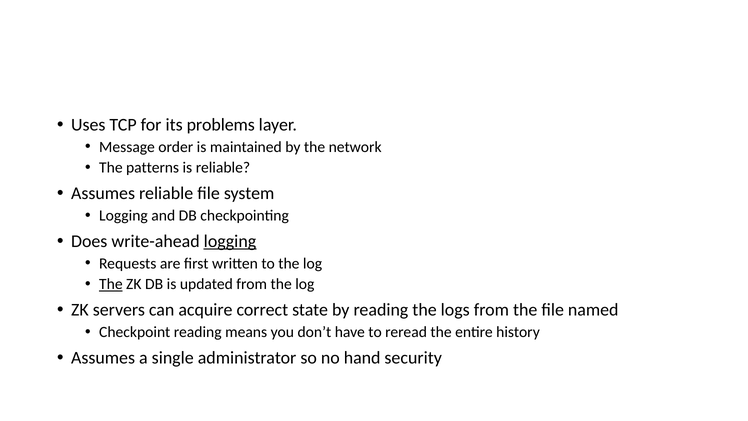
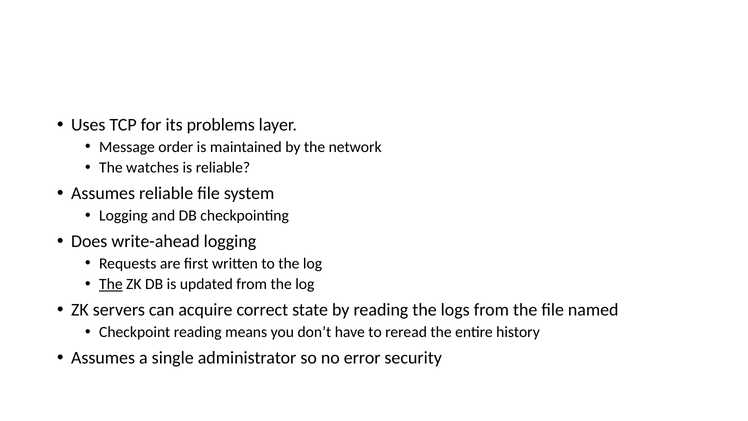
patterns: patterns -> watches
logging at (230, 241) underline: present -> none
hand: hand -> error
